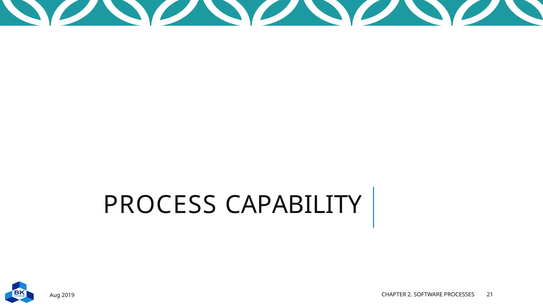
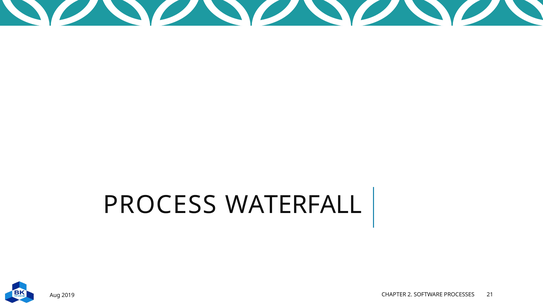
CAPABILITY: CAPABILITY -> WATERFALL
